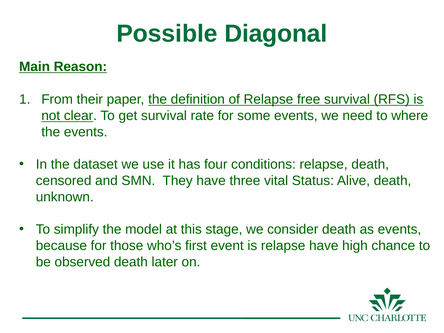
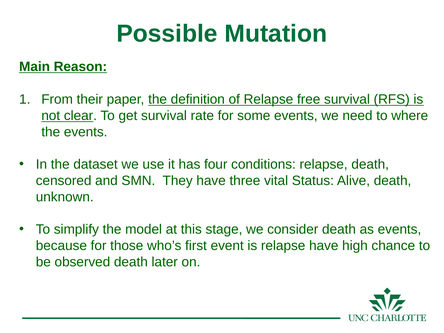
Diagonal: Diagonal -> Mutation
